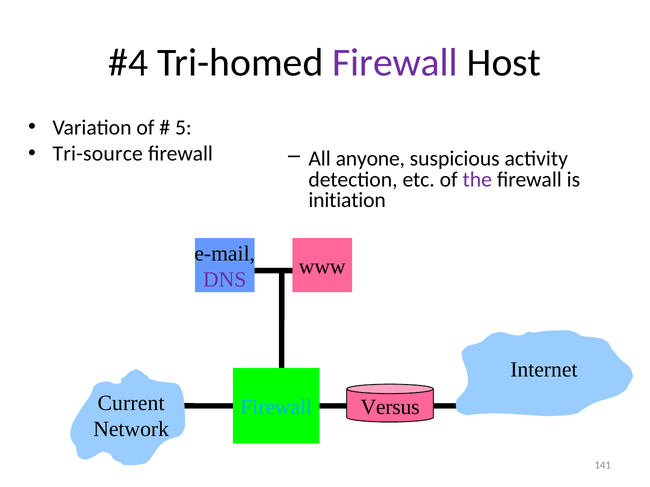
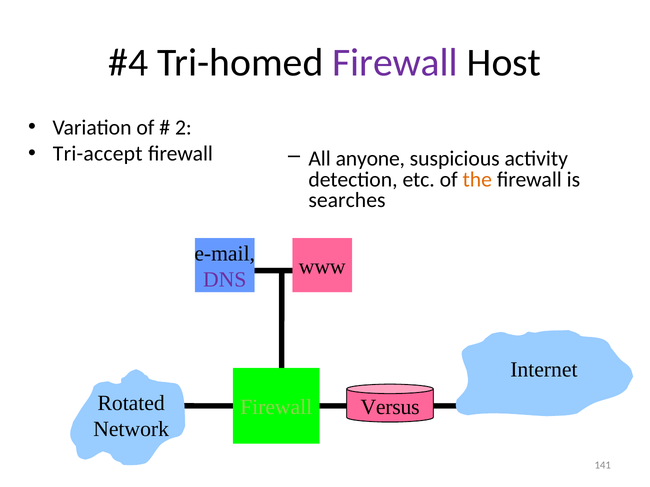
5: 5 -> 2
Tri-source: Tri-source -> Tri-accept
the colour: purple -> orange
initiation: initiation -> searches
Current: Current -> Rotated
Firewall at (276, 408) colour: light blue -> light green
